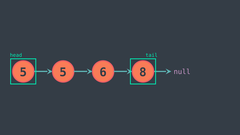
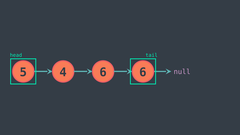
5 5: 5 -> 4
6 8: 8 -> 6
